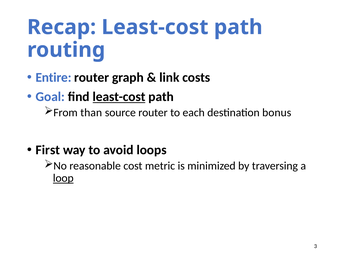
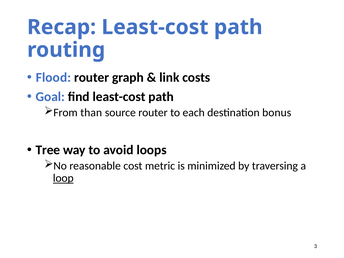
Entire: Entire -> Flood
least-cost at (119, 97) underline: present -> none
First: First -> Tree
